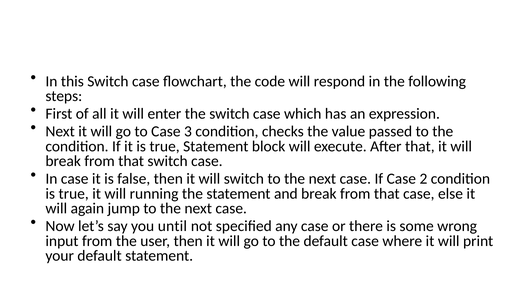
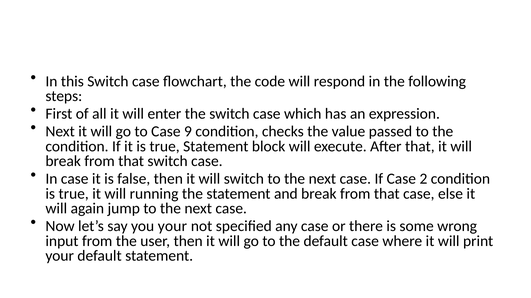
3: 3 -> 9
you until: until -> your
